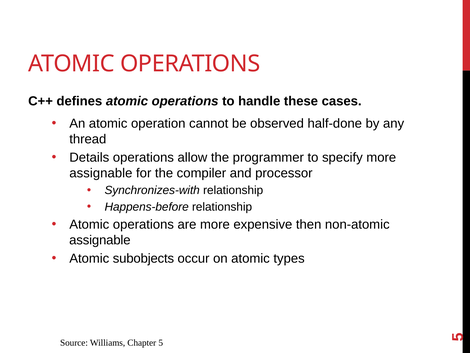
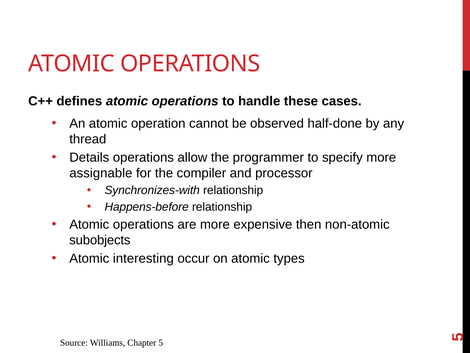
assignable at (100, 240): assignable -> subobjects
subobjects: subobjects -> interesting
